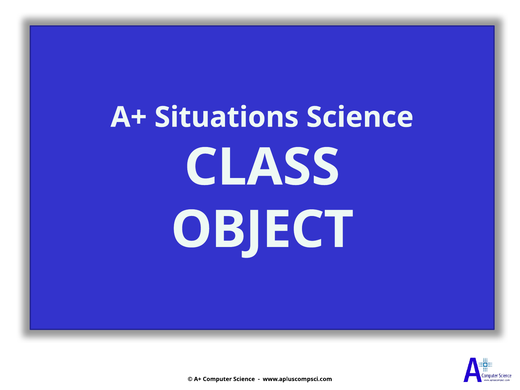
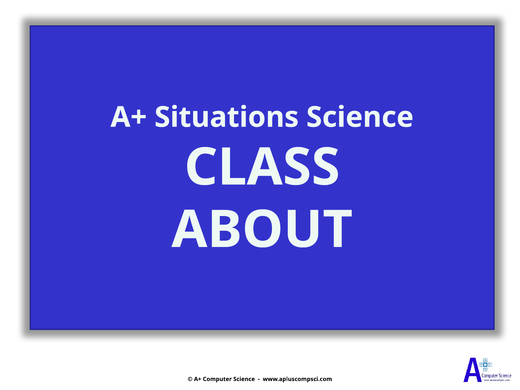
OBJECT: OBJECT -> ABOUT
